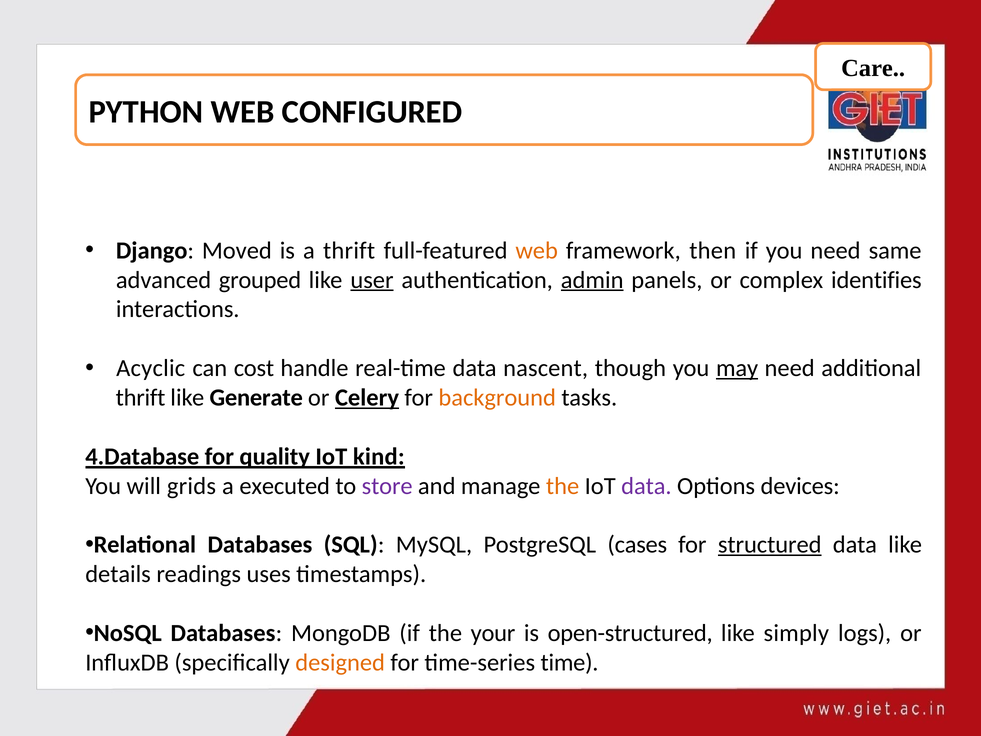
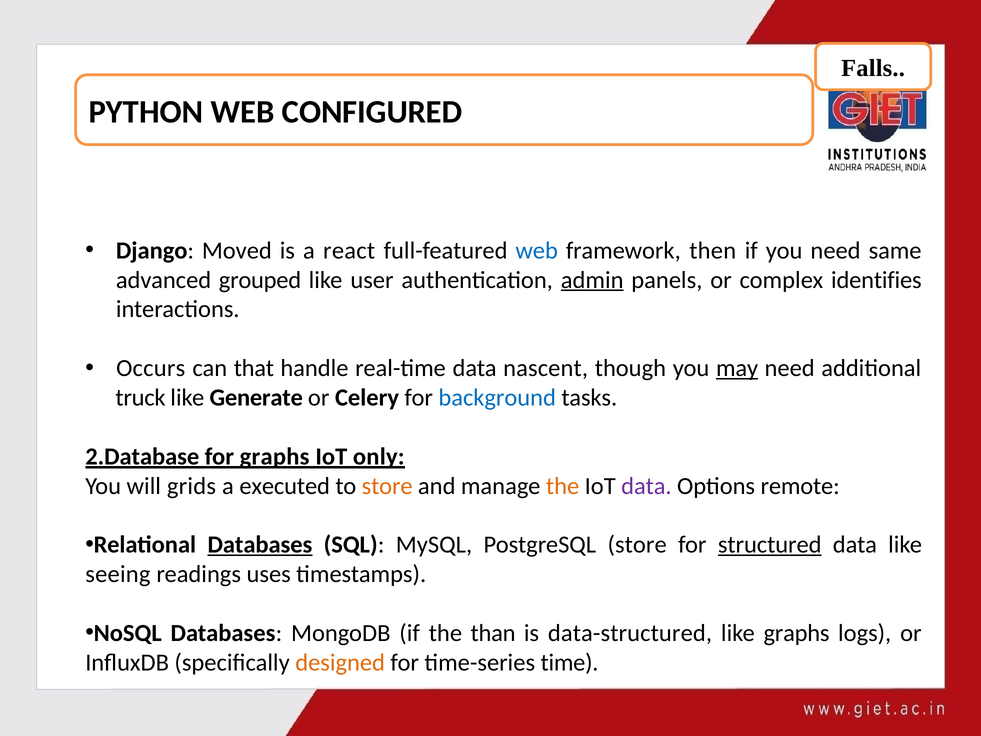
Care: Care -> Falls
a thrift: thrift -> react
web at (537, 250) colour: orange -> blue
user underline: present -> none
Acyclic: Acyclic -> Occurs
cost: cost -> that
thrift at (141, 398): thrift -> truck
Celery underline: present -> none
background colour: orange -> blue
4.Database: 4.Database -> 2.Database
for quality: quality -> graphs
kind: kind -> only
store at (387, 486) colour: purple -> orange
devices: devices -> remote
Databases at (260, 545) underline: none -> present
PostgreSQL cases: cases -> store
details: details -> seeing
your: your -> than
open-structured: open-structured -> data-structured
like simply: simply -> graphs
